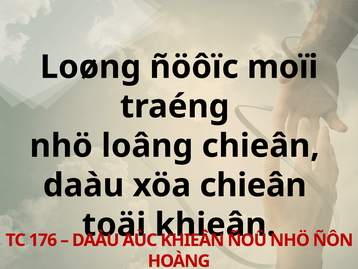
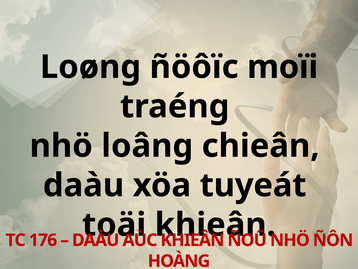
xöa chieân: chieân -> tuyeát
